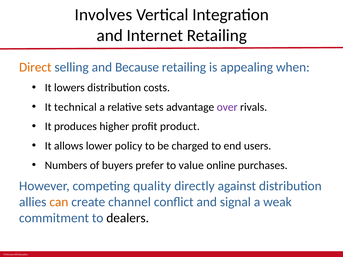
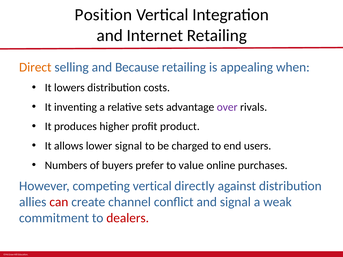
Involves: Involves -> Position
technical: technical -> inventing
lower policy: policy -> signal
competing quality: quality -> vertical
can colour: orange -> red
dealers colour: black -> red
